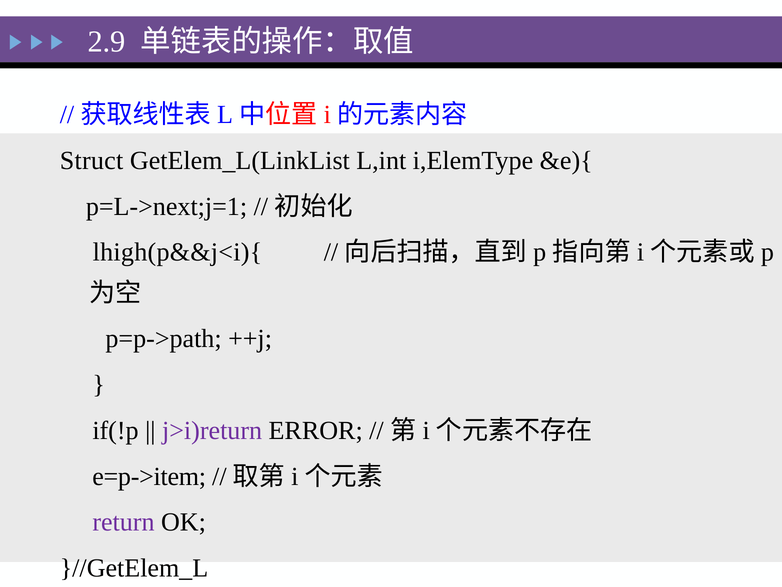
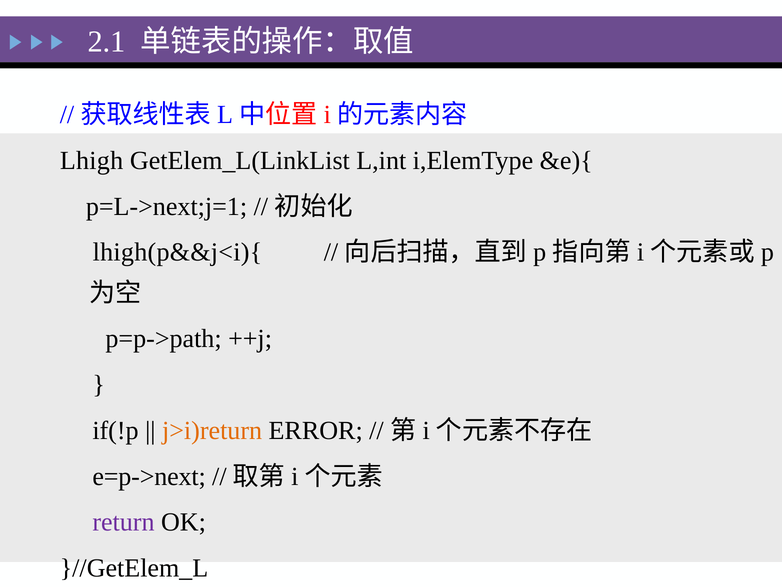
2.9: 2.9 -> 2.1
Struct: Struct -> Lhigh
j>i)return colour: purple -> orange
e=p->item: e=p->item -> e=p->next
